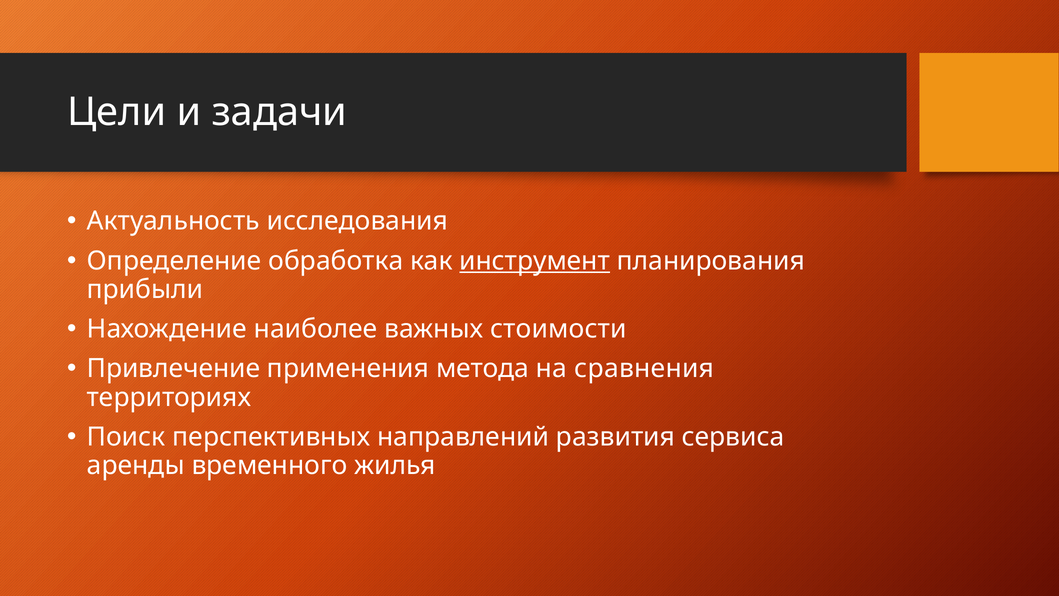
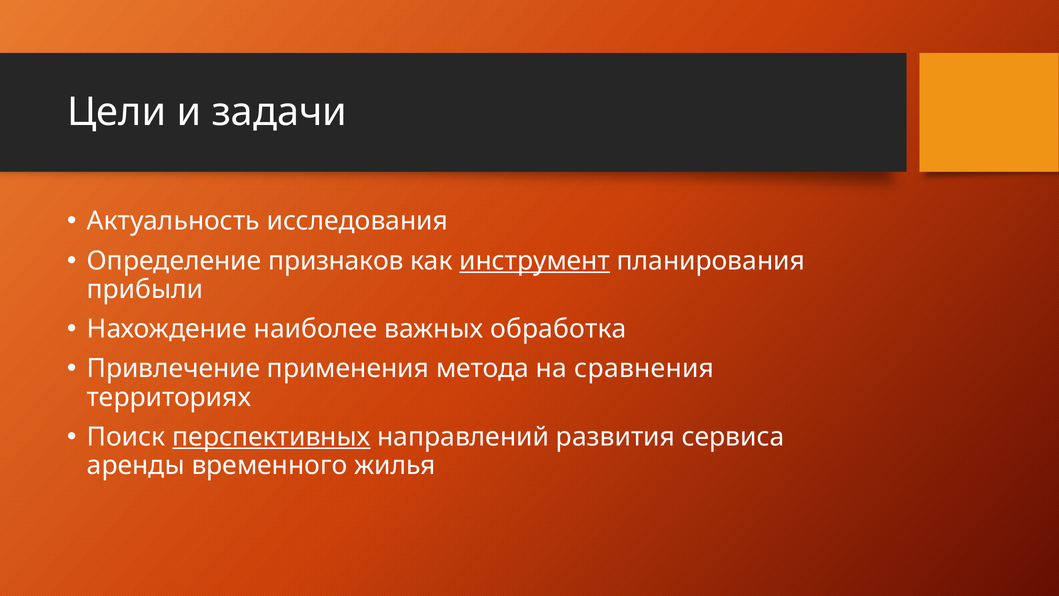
обработка: обработка -> признаков
стоимости: стоимости -> обработка
перспективных underline: none -> present
